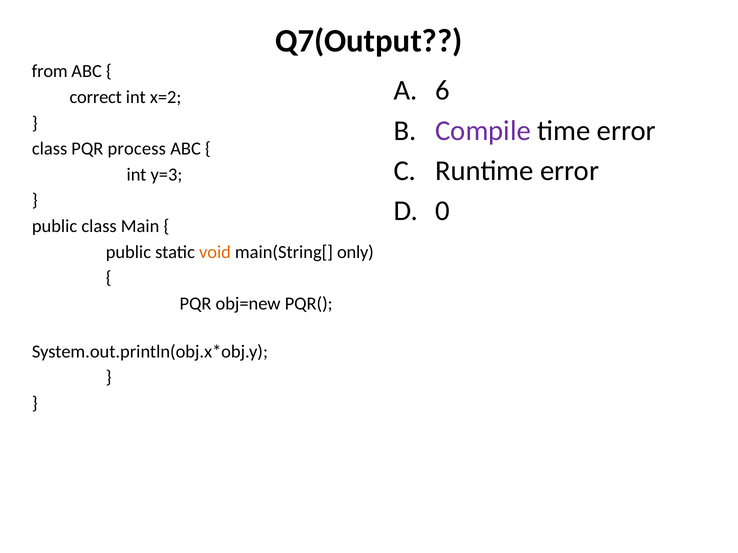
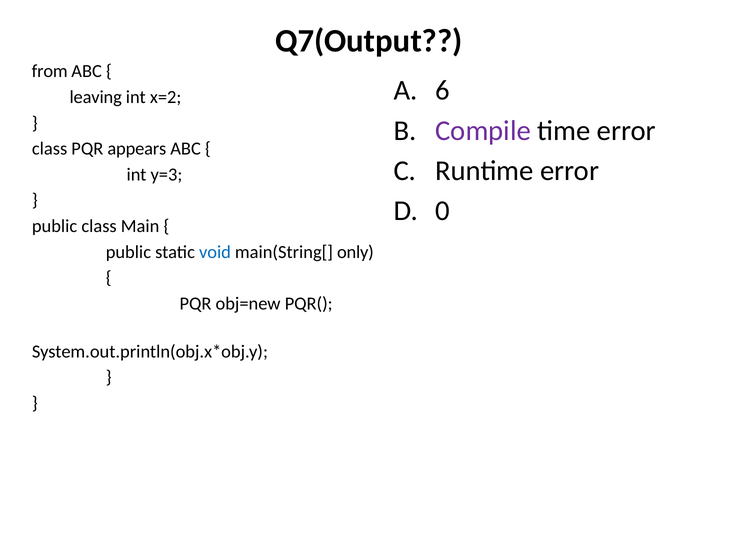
correct: correct -> leaving
process: process -> appears
void colour: orange -> blue
